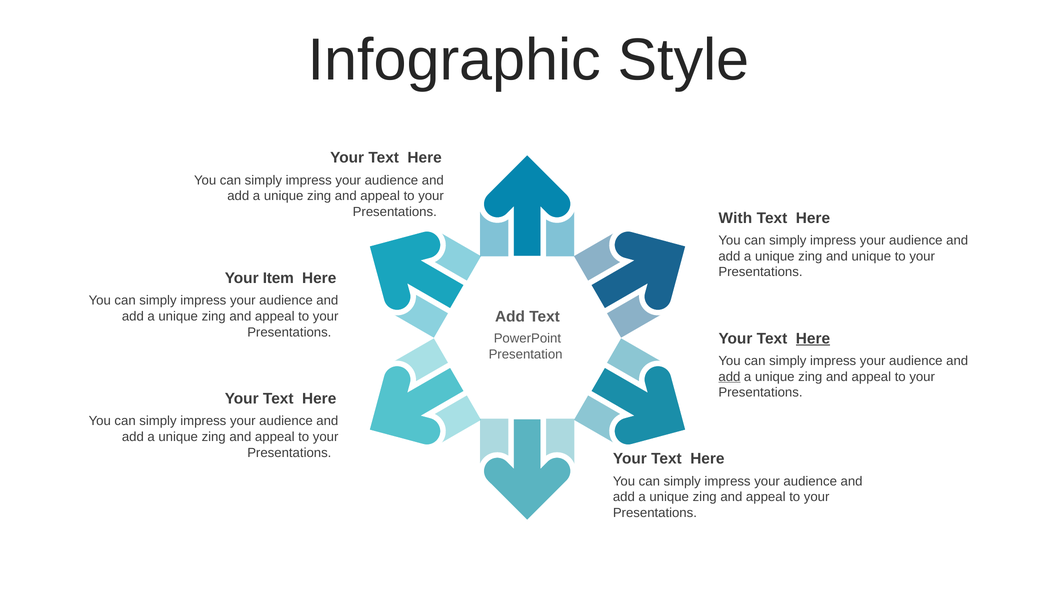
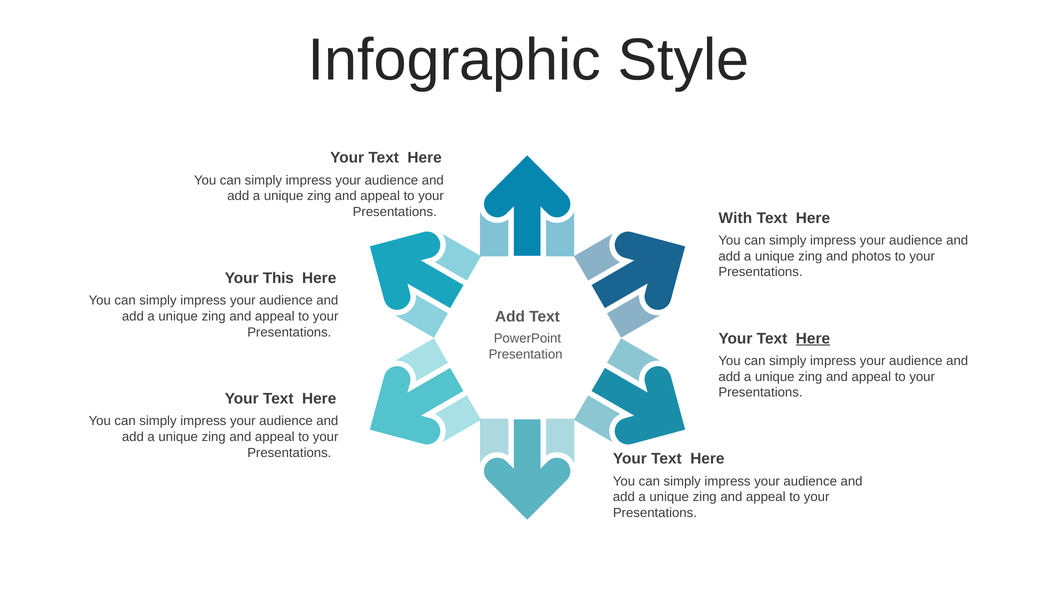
and unique: unique -> photos
Item: Item -> This
add at (729, 377) underline: present -> none
